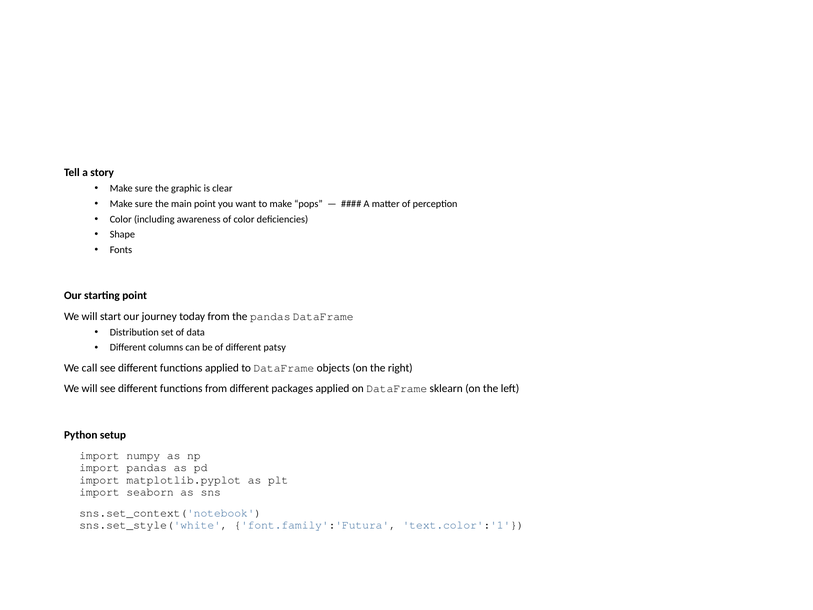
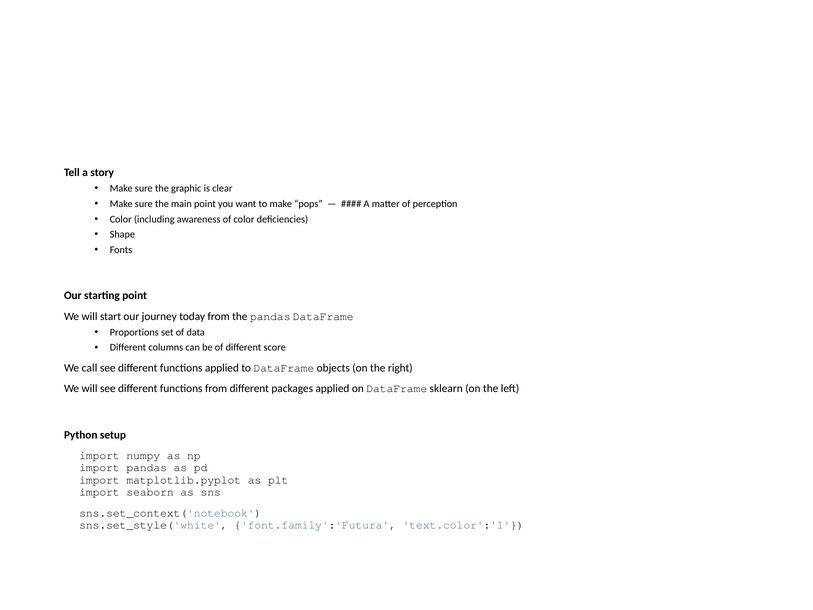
Distribution: Distribution -> Proportions
patsy: patsy -> score
